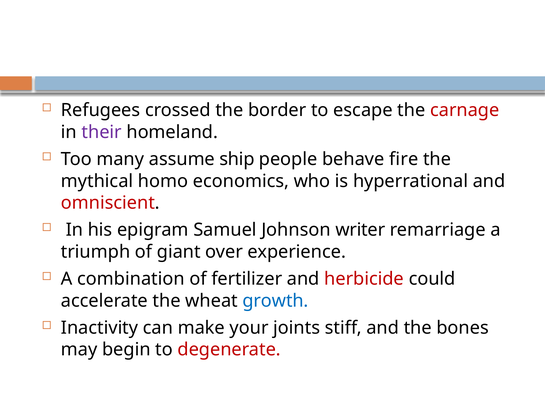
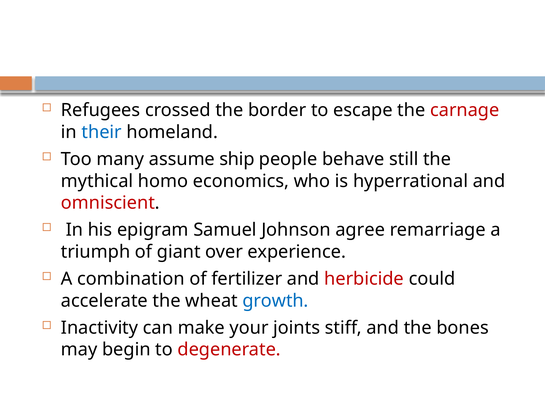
their colour: purple -> blue
fire: fire -> still
writer: writer -> agree
